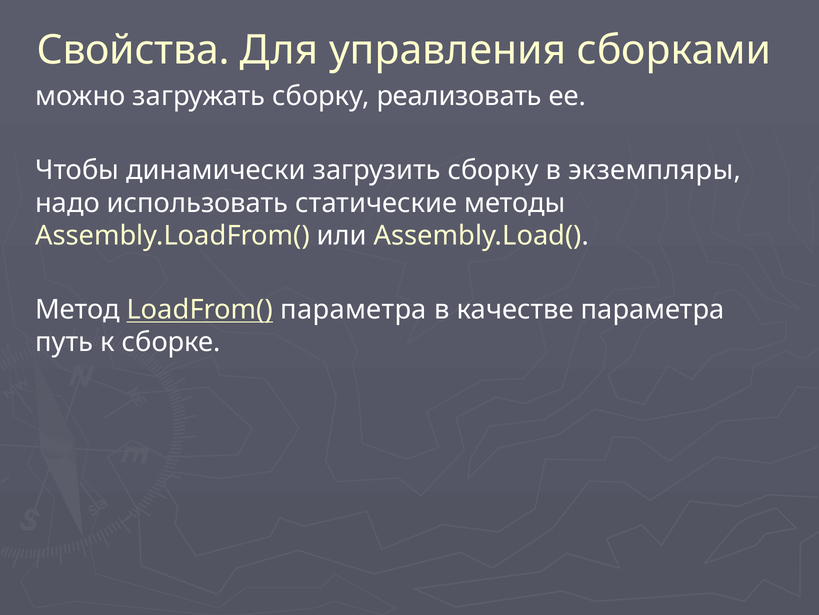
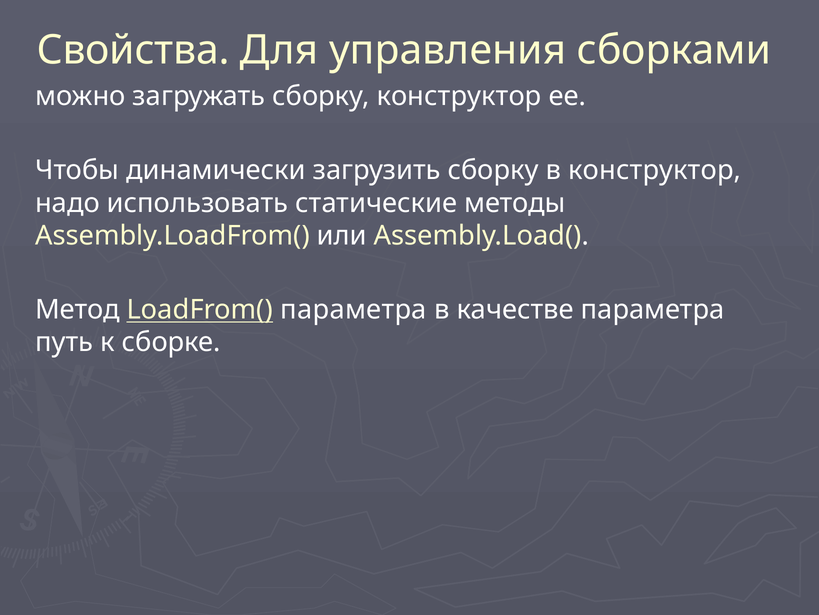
сборку реализовать: реализовать -> конструктор
в экземпляры: экземпляры -> конструктор
